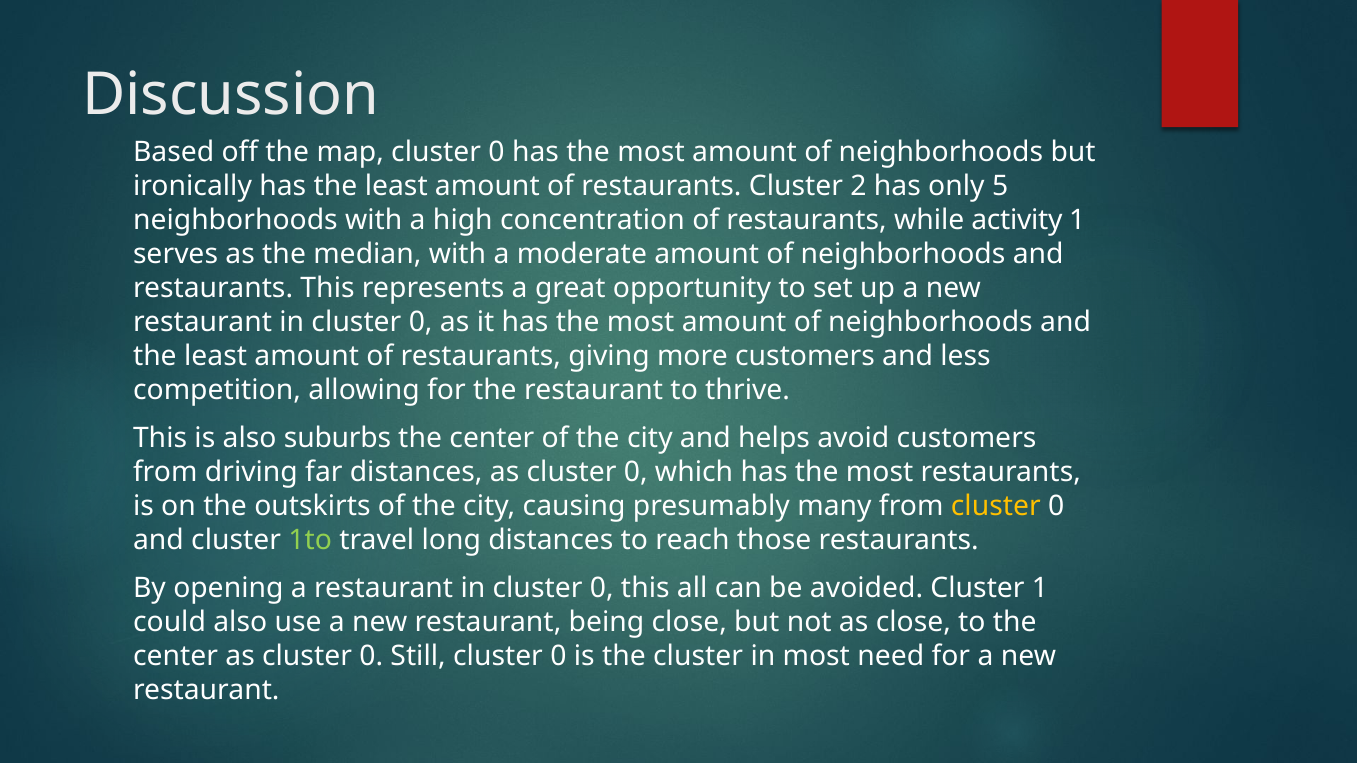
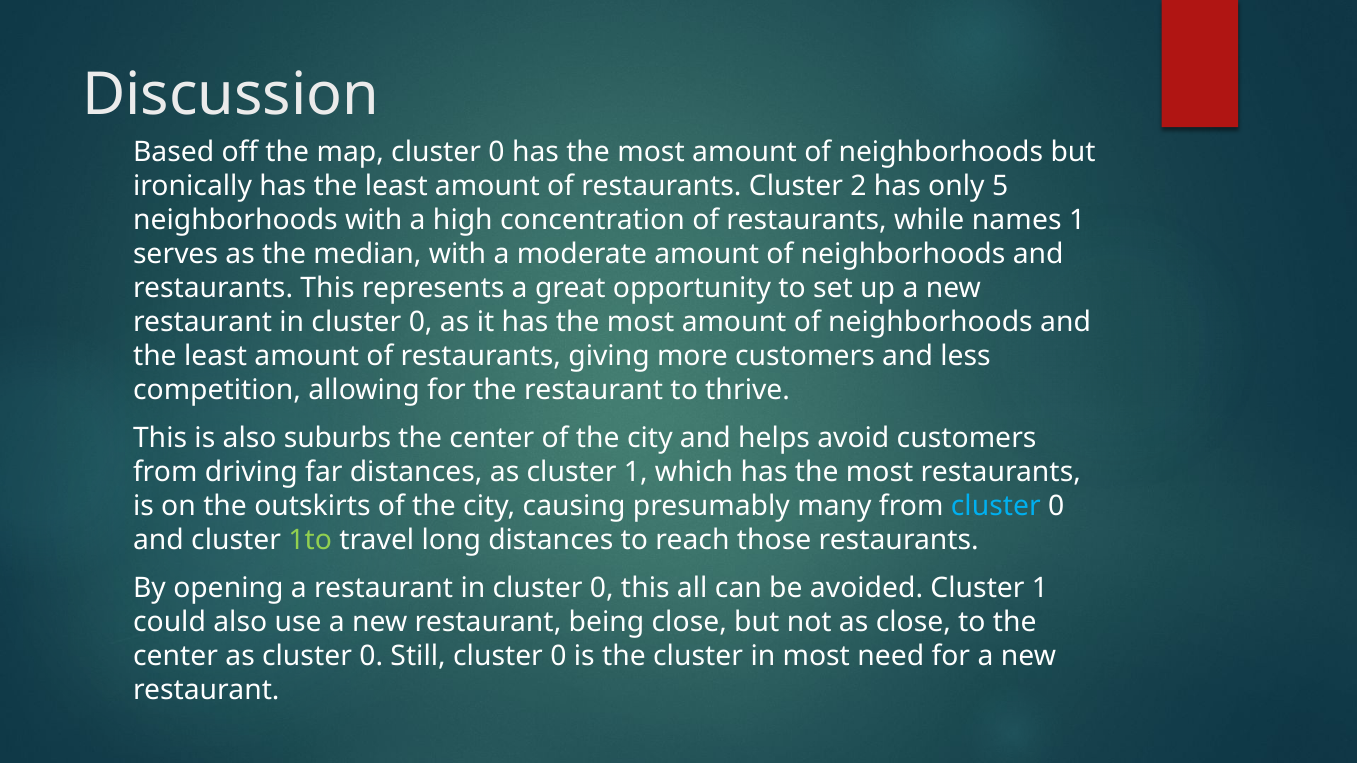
activity: activity -> names
distances as cluster 0: 0 -> 1
cluster at (996, 506) colour: yellow -> light blue
